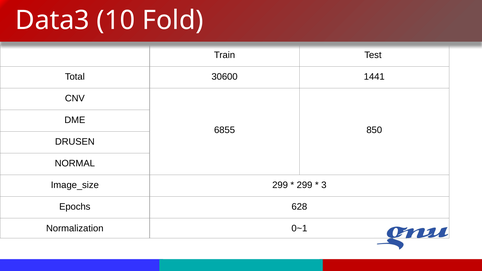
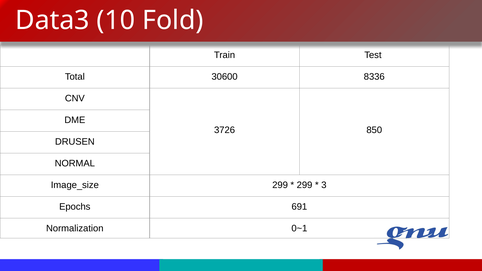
1441: 1441 -> 8336
6855: 6855 -> 3726
628: 628 -> 691
